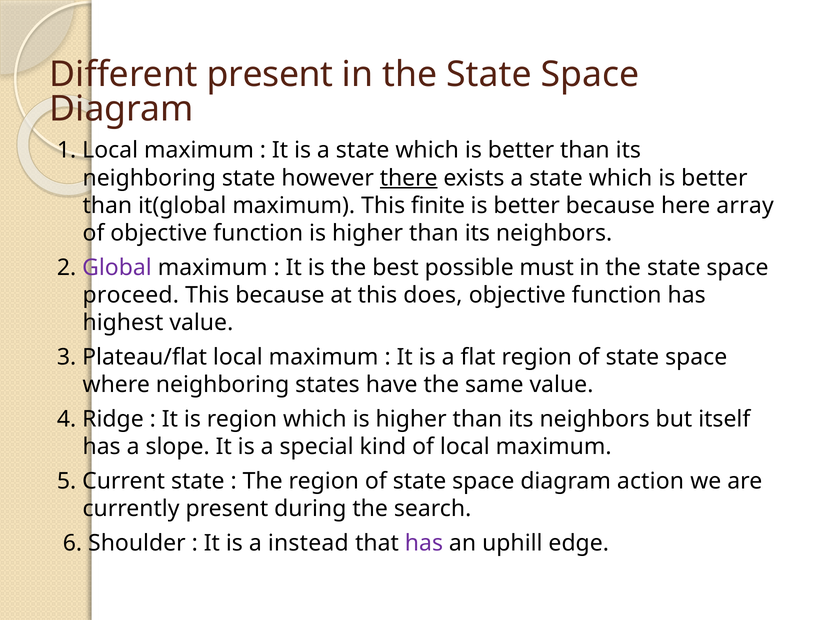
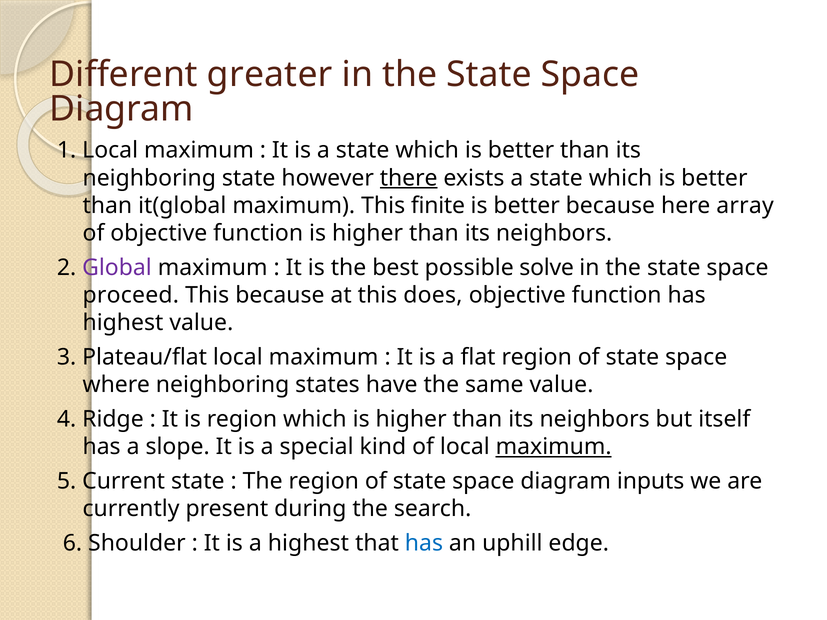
Different present: present -> greater
must: must -> solve
maximum at (554, 447) underline: none -> present
action: action -> inputs
a instead: instead -> highest
has at (424, 543) colour: purple -> blue
